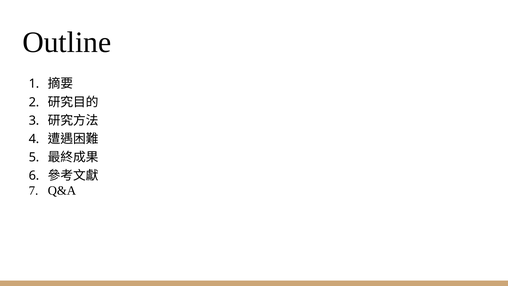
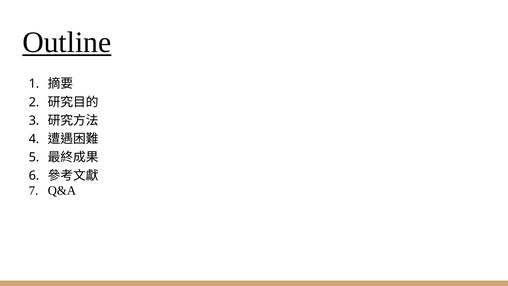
Outline underline: none -> present
